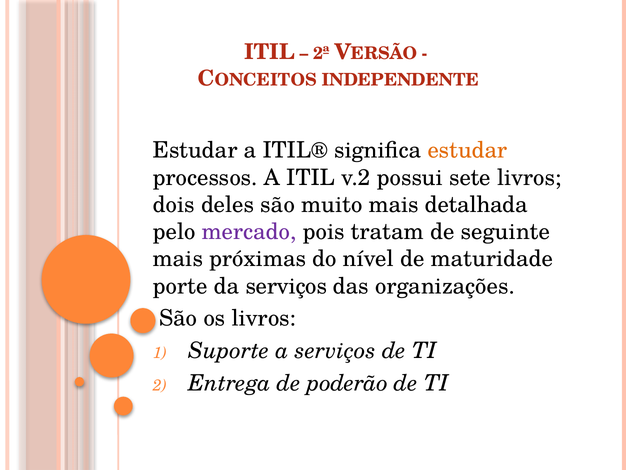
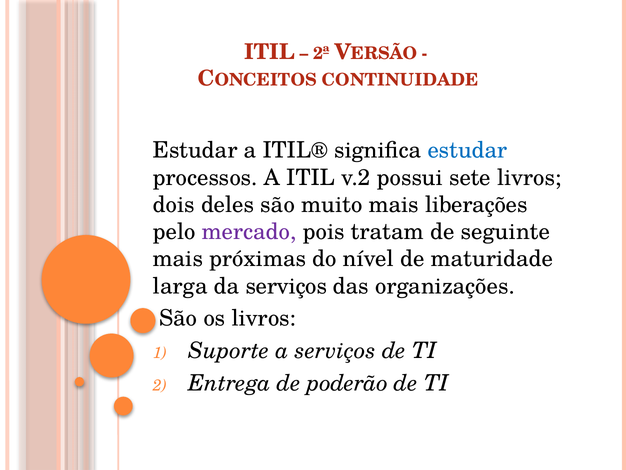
INDEPENDENTE: INDEPENDENTE -> CONTINUIDADE
estudar at (468, 150) colour: orange -> blue
detalhada: detalhada -> liberações
porte: porte -> larga
